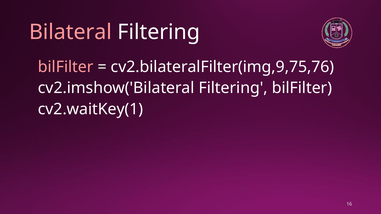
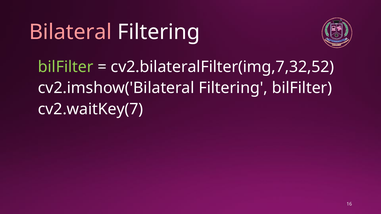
bilFilter at (66, 67) colour: pink -> light green
cv2.bilateralFilter(img,9,75,76: cv2.bilateralFilter(img,9,75,76 -> cv2.bilateralFilter(img,7,32,52
cv2.waitKey(1: cv2.waitKey(1 -> cv2.waitKey(7
